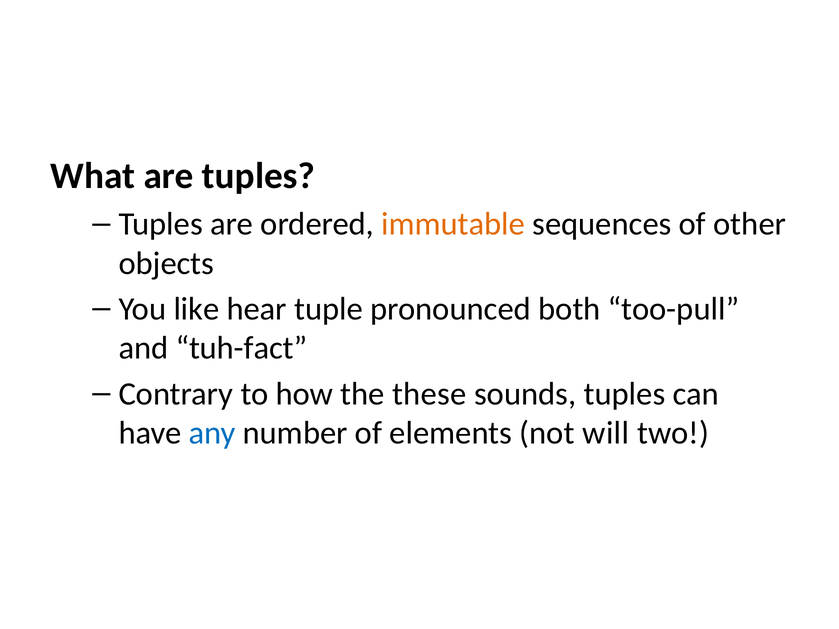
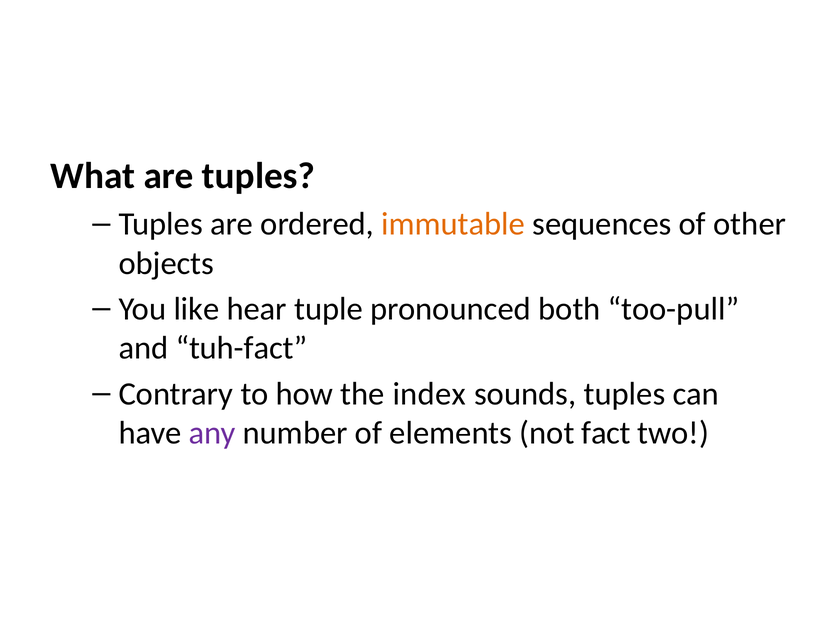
these: these -> index
any colour: blue -> purple
will: will -> fact
